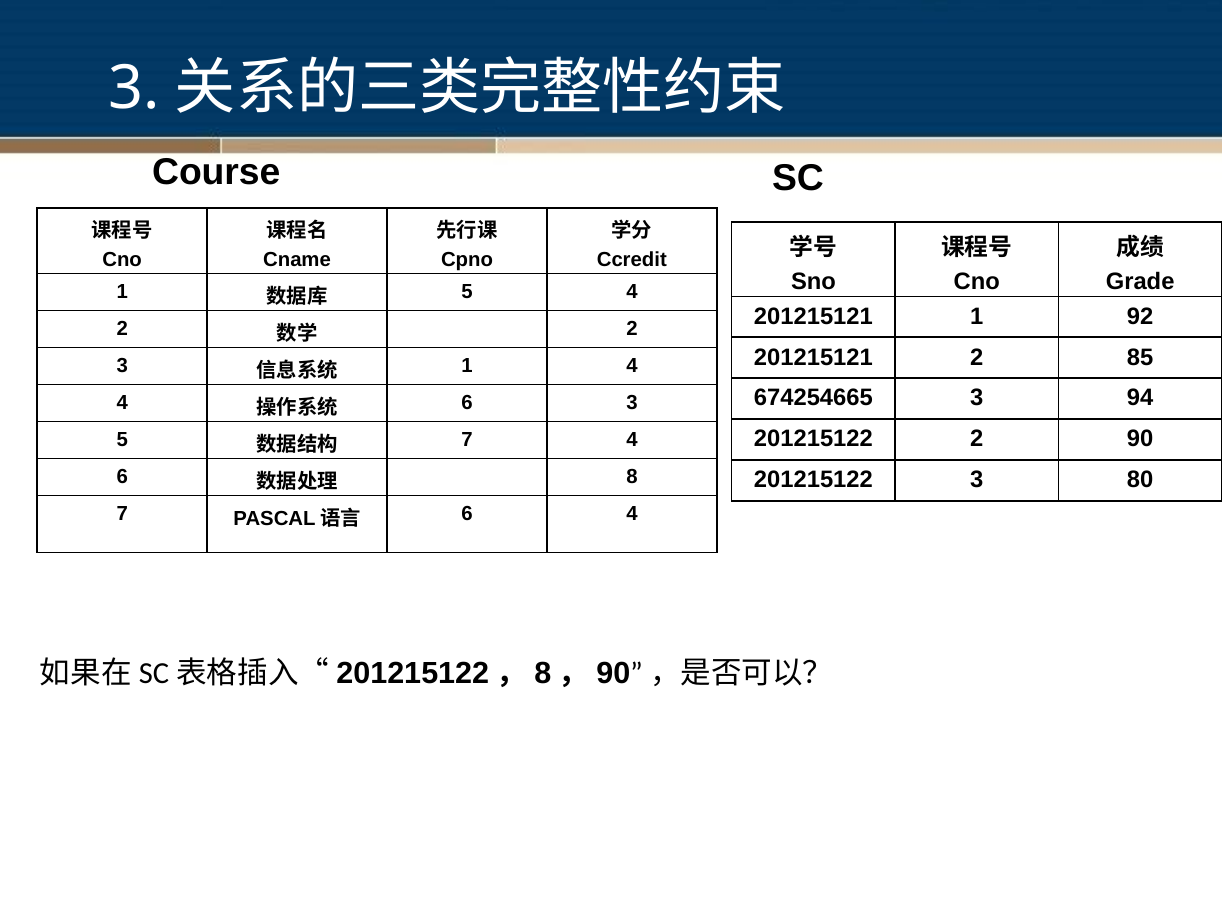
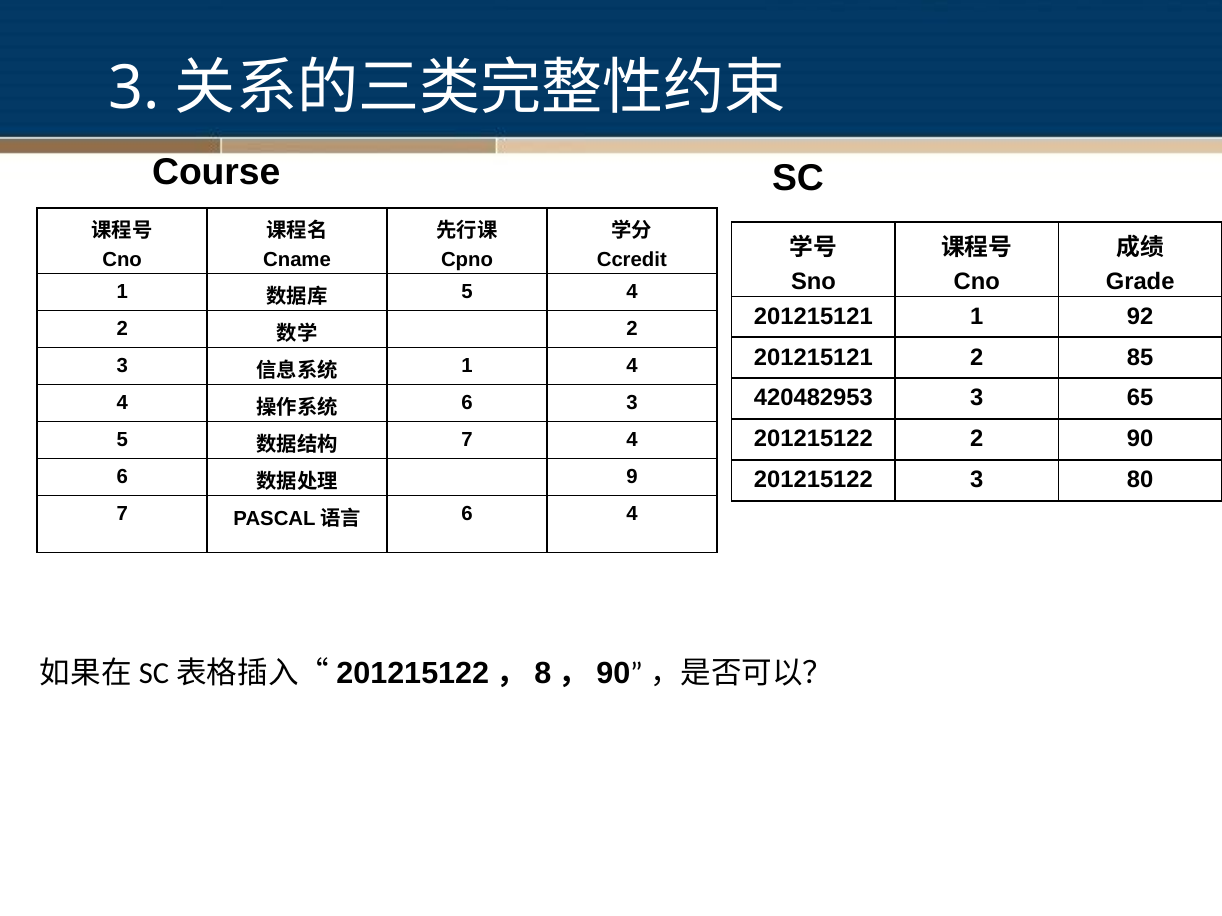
674254665: 674254665 -> 420482953
94: 94 -> 65
8: 8 -> 9
